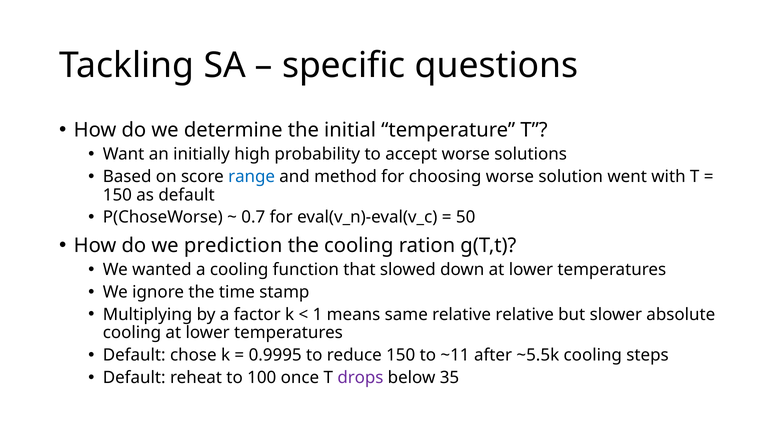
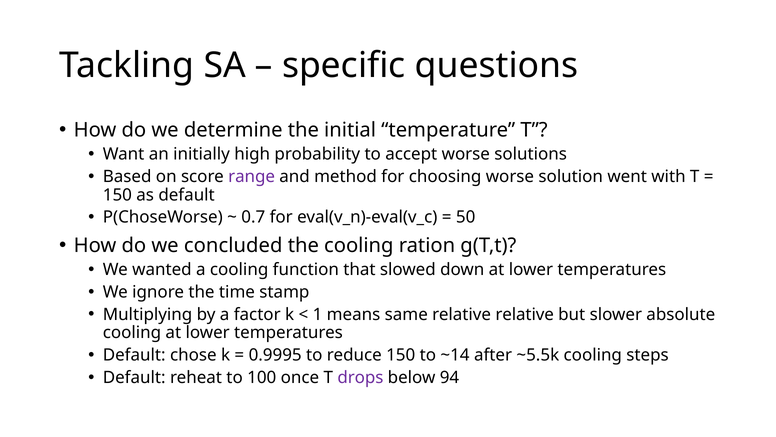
range colour: blue -> purple
prediction: prediction -> concluded
~11: ~11 -> ~14
35: 35 -> 94
